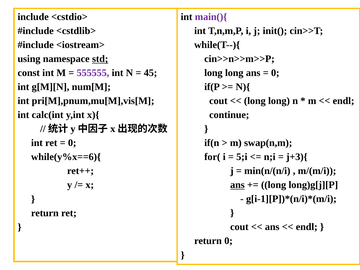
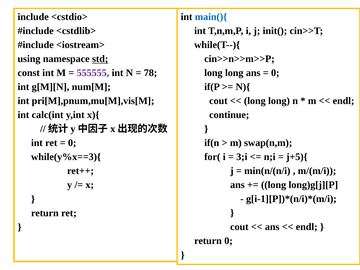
main(){ colour: purple -> blue
45: 45 -> 78
while(y%x==6){: while(y%x==6){ -> while(y%x==3){
5;i: 5;i -> 3;i
j+3){: j+3){ -> j+5){
ans at (237, 185) underline: present -> none
